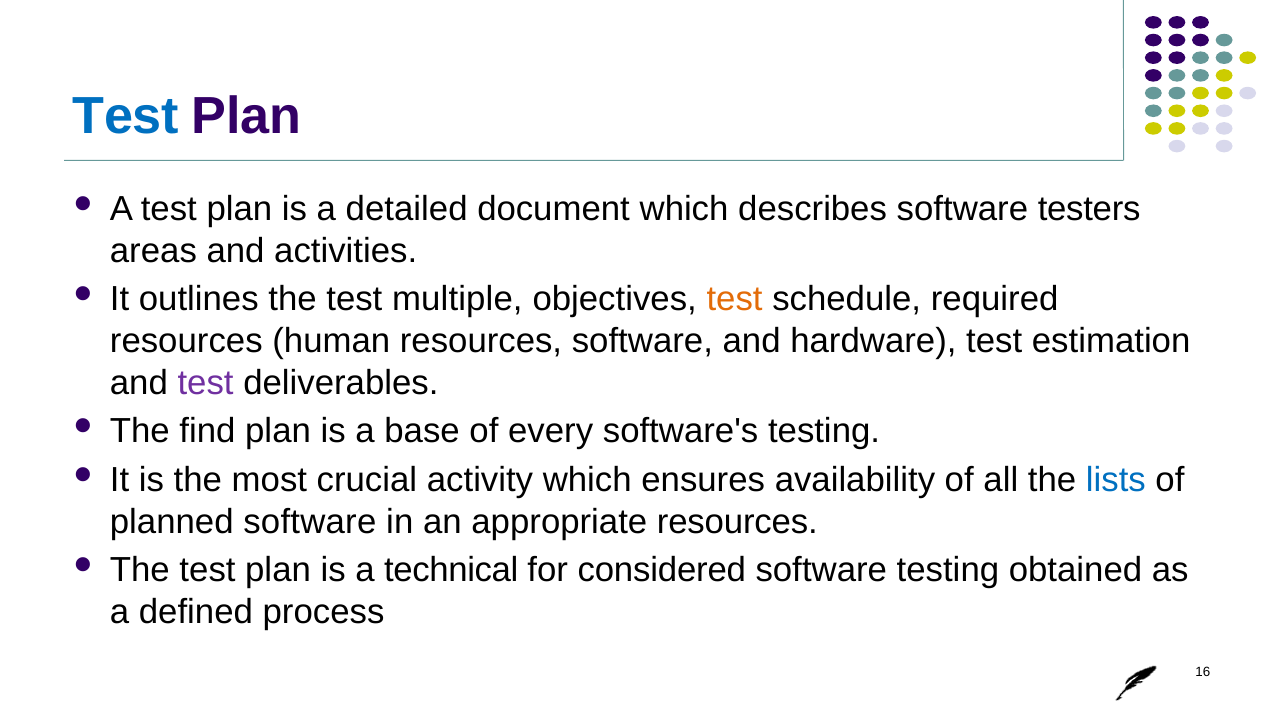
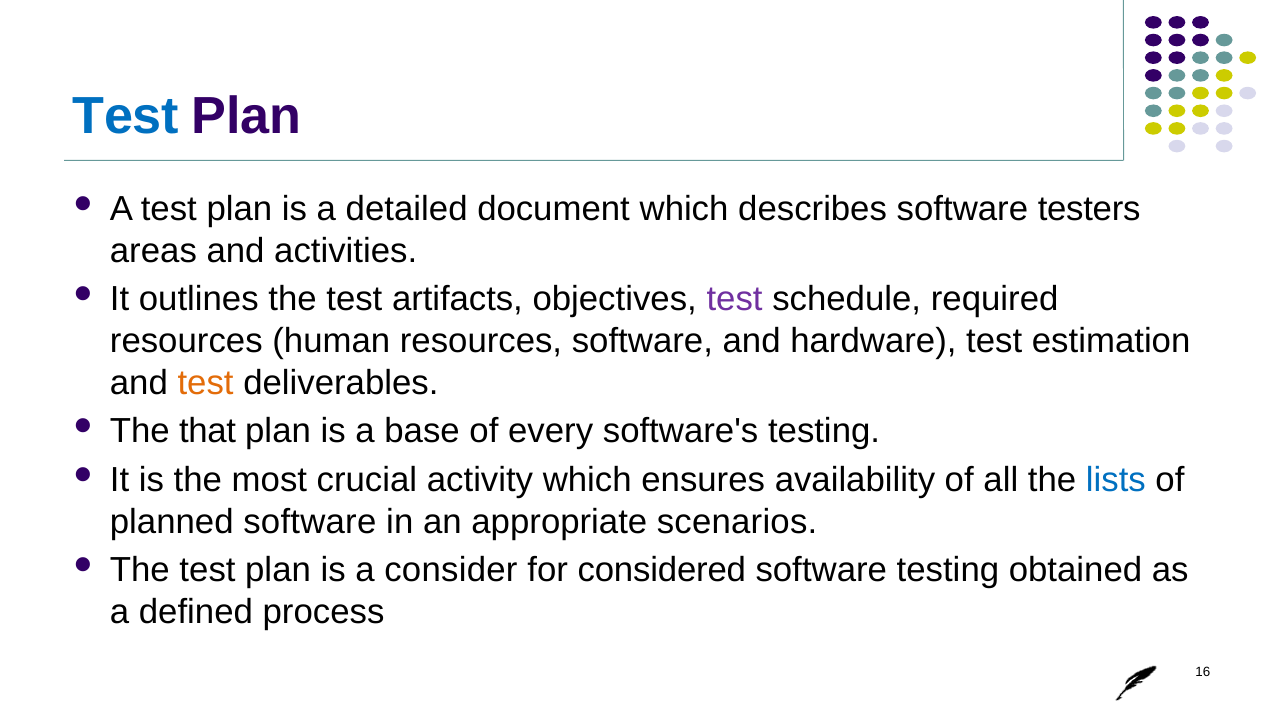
multiple: multiple -> artifacts
test at (735, 300) colour: orange -> purple
test at (206, 383) colour: purple -> orange
find: find -> that
appropriate resources: resources -> scenarios
technical: technical -> consider
